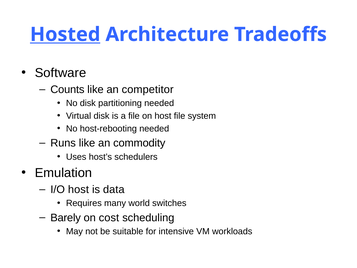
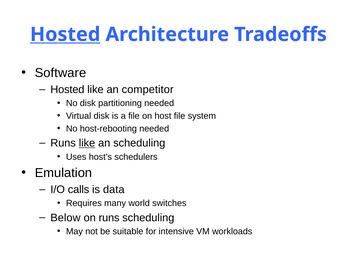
Counts at (67, 89): Counts -> Hosted
like at (87, 143) underline: none -> present
an commodity: commodity -> scheduling
I/O host: host -> calls
Barely: Barely -> Below
on cost: cost -> runs
